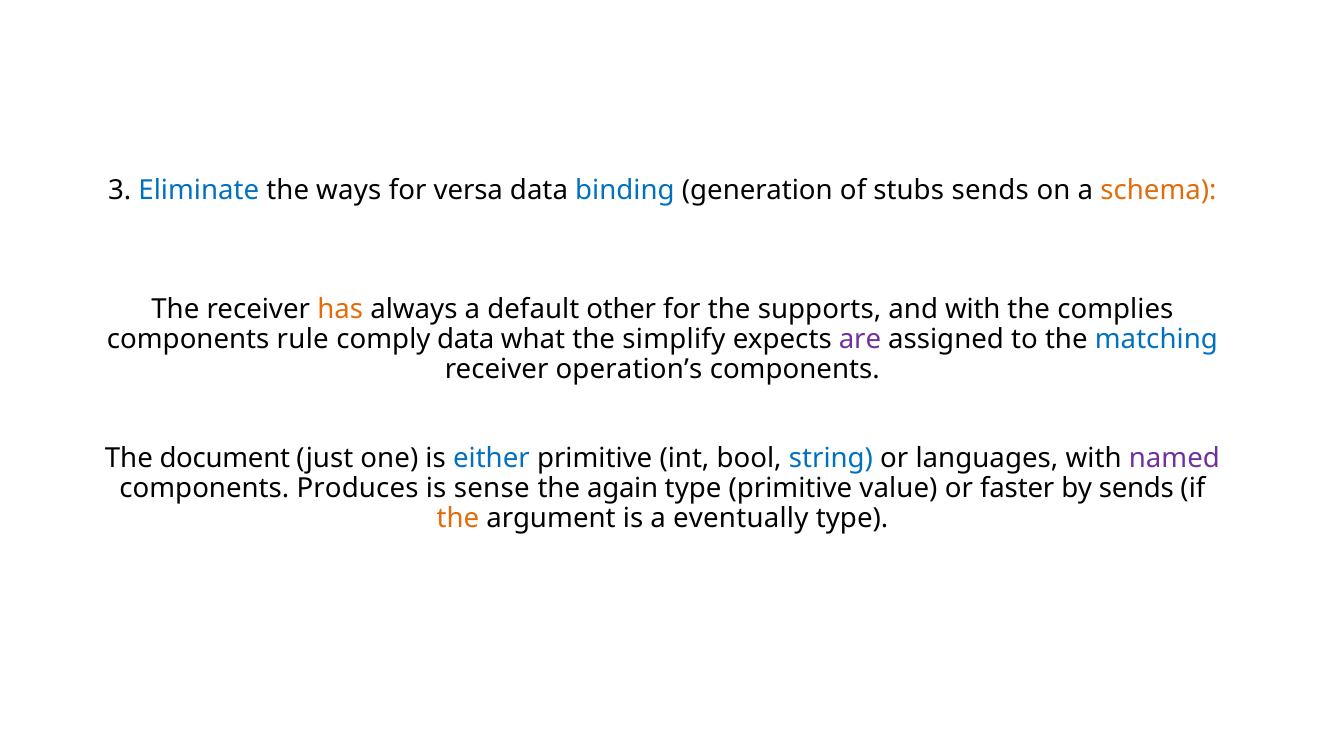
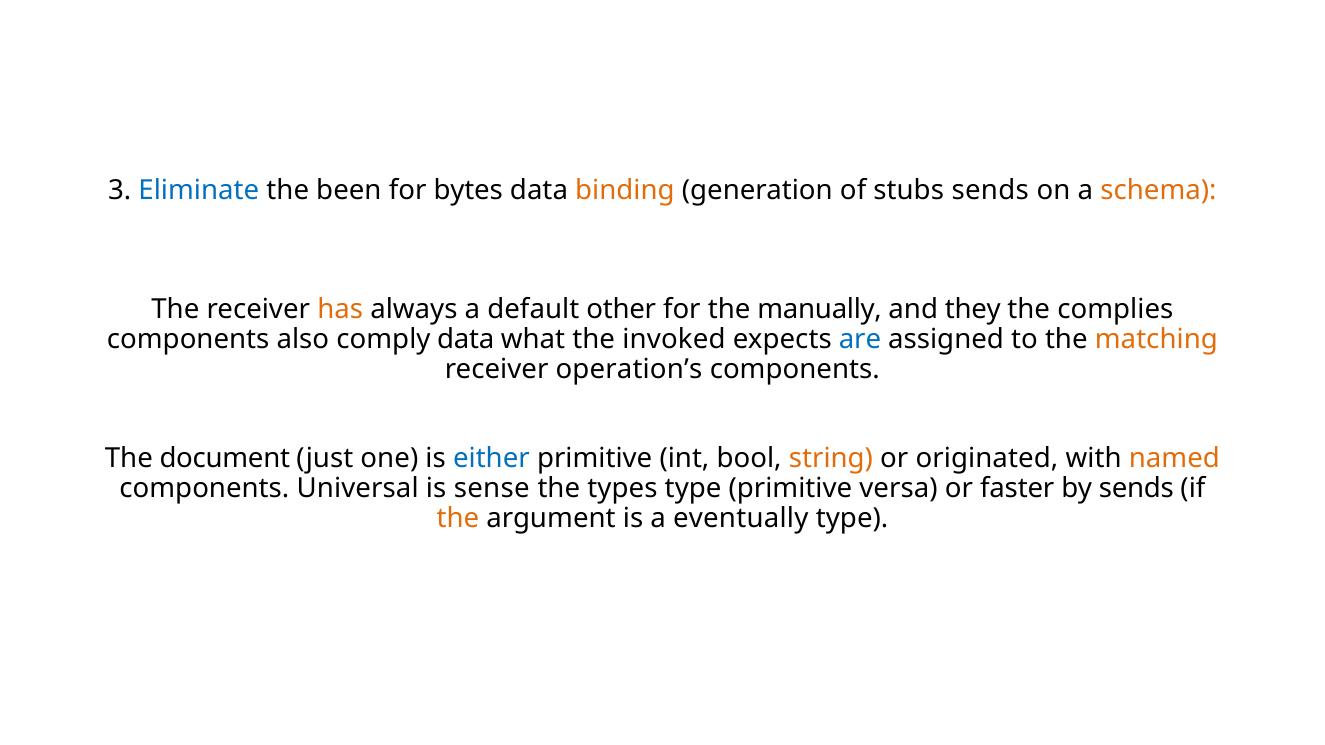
ways: ways -> been
versa: versa -> bytes
binding colour: blue -> orange
supports: supports -> manually
and with: with -> they
rule: rule -> also
simplify: simplify -> invoked
are colour: purple -> blue
matching colour: blue -> orange
string colour: blue -> orange
languages: languages -> originated
named colour: purple -> orange
Produces: Produces -> Universal
again: again -> types
value: value -> versa
